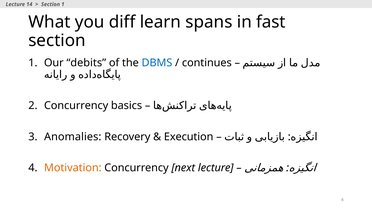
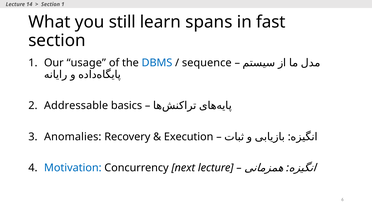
diff: diff -> still
debits: debits -> usage
continues: continues -> sequence
Concurrency at (76, 106): Concurrency -> Addressable
Motivation colour: orange -> blue
